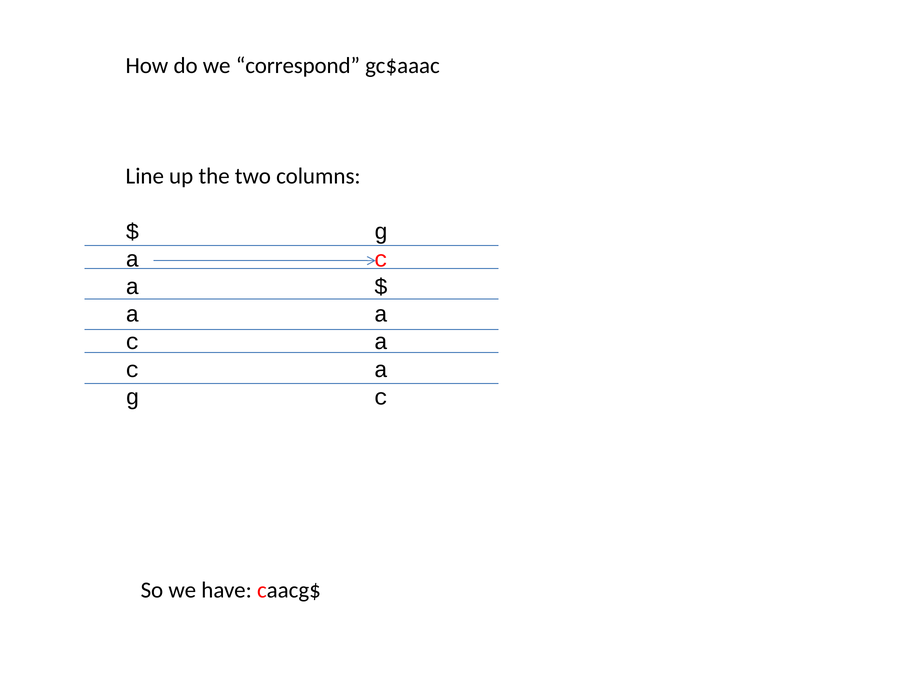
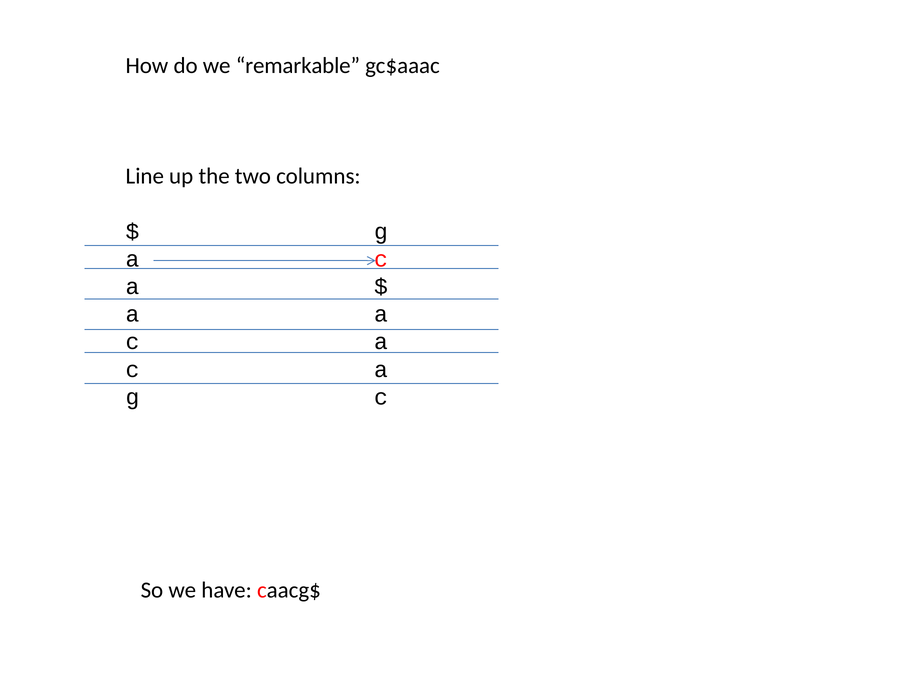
correspond: correspond -> remarkable
